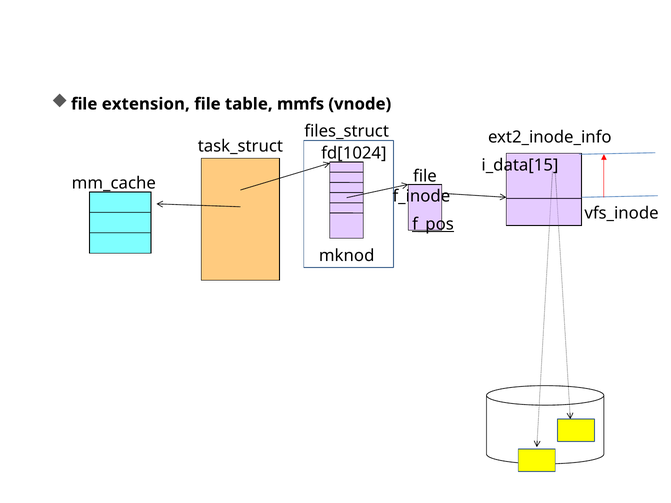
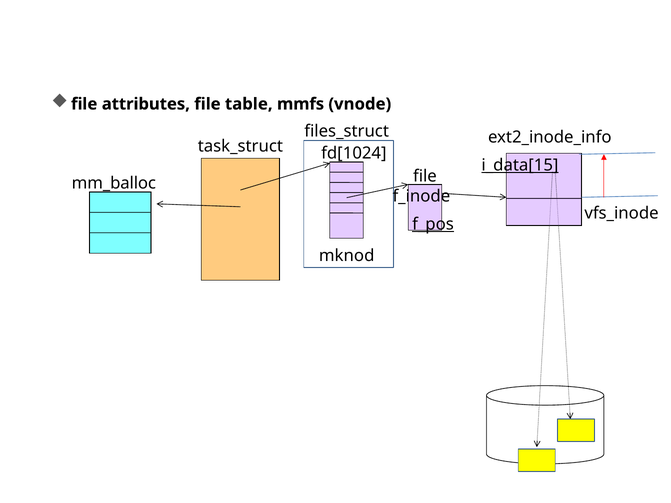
extension: extension -> attributes
i_data[15 underline: none -> present
mm_cache: mm_cache -> mm_balloc
